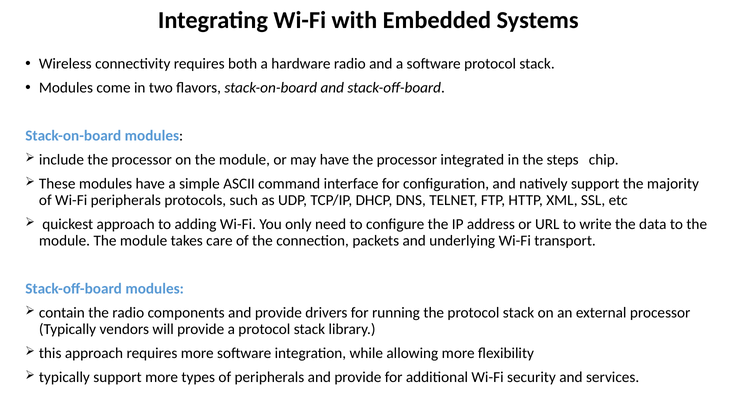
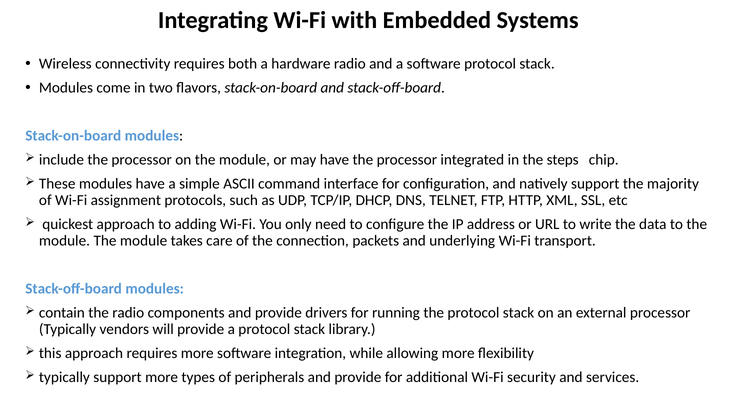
Wi-Fi peripherals: peripherals -> assignment
